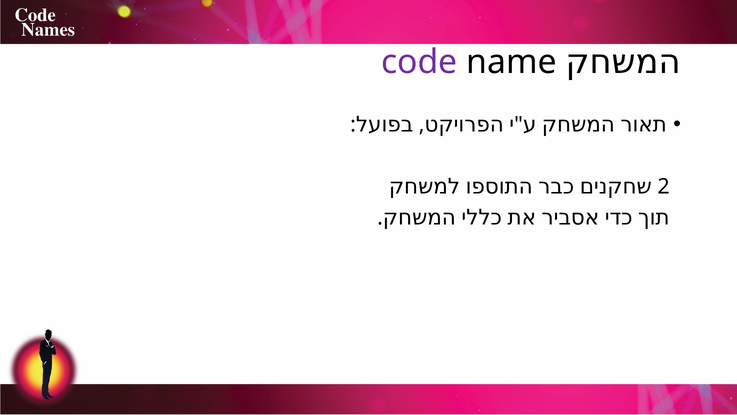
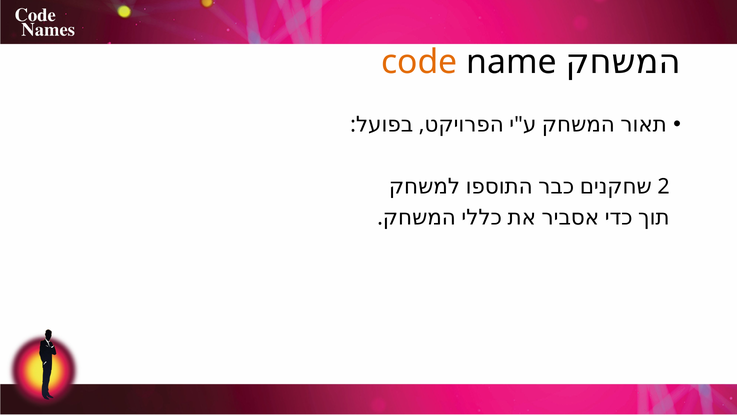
code colour: purple -> orange
